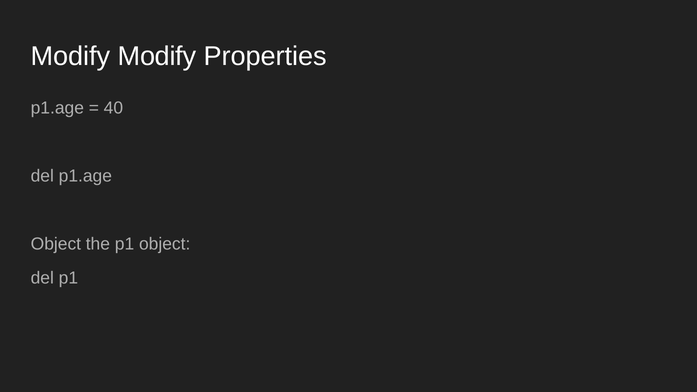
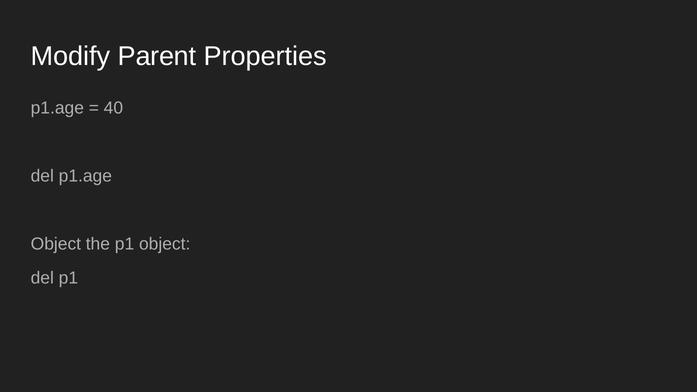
Modify Modify: Modify -> Parent
